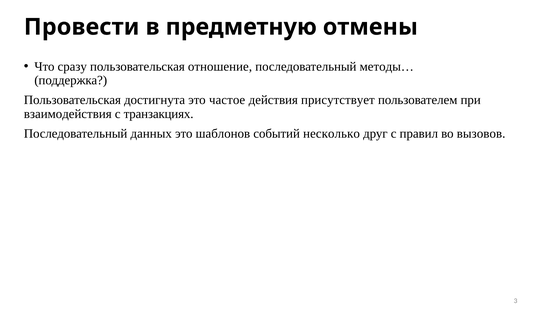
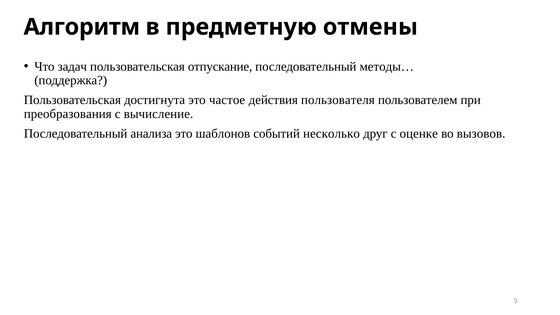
Провести: Провести -> Алгоритм
сразу: сразу -> задач
отношение: отношение -> отпускание
присутствует: присутствует -> пользователя
взаимодействия: взаимодействия -> преобразования
транзакциях: транзакциях -> вычисление
данных: данных -> анализа
правил: правил -> оценке
